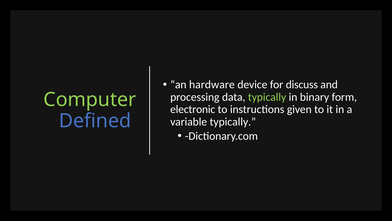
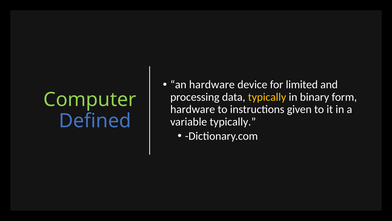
discuss: discuss -> limited
typically at (267, 97) colour: light green -> yellow
electronic at (193, 109): electronic -> hardware
